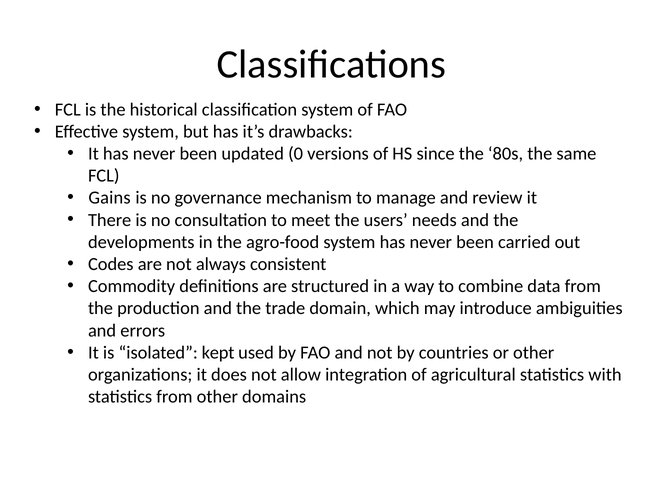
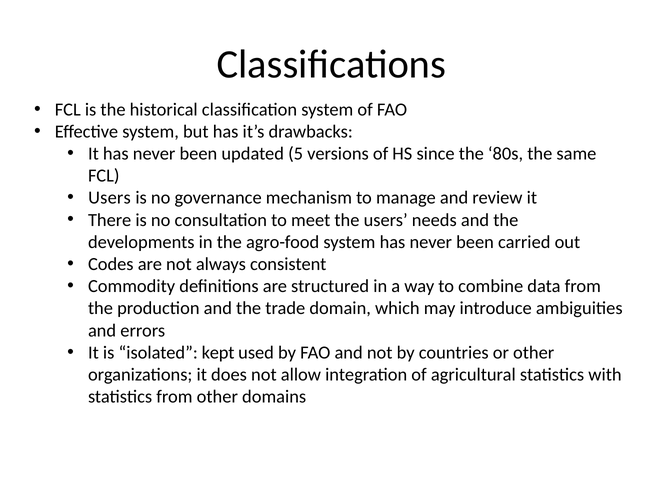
0: 0 -> 5
Gains at (110, 198): Gains -> Users
